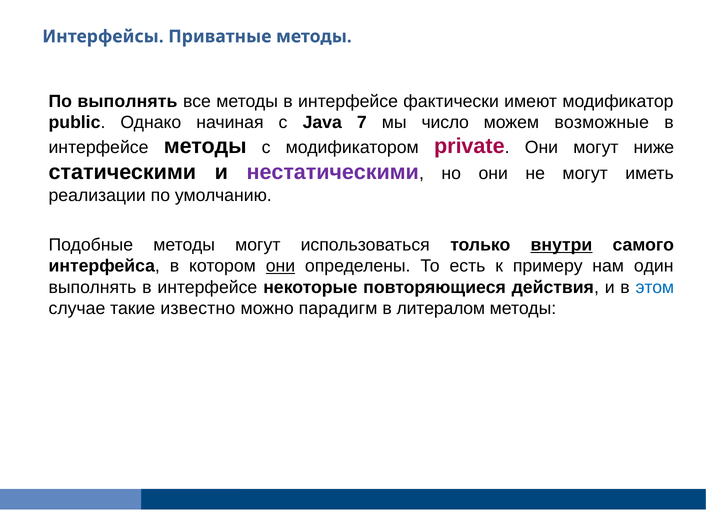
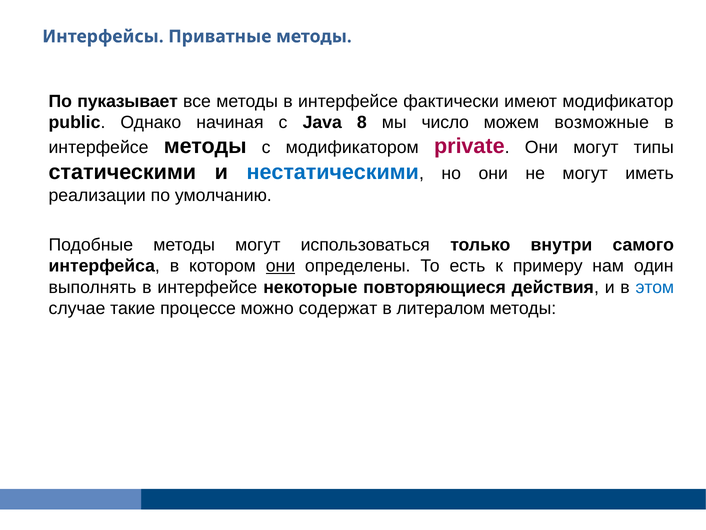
По выполнять: выполнять -> пуказывает
7: 7 -> 8
ниже: ниже -> типы
нестатическими colour: purple -> blue
внутри underline: present -> none
известно: известно -> процессе
парадигм: парадигм -> содержат
